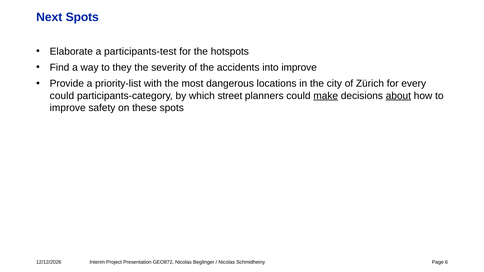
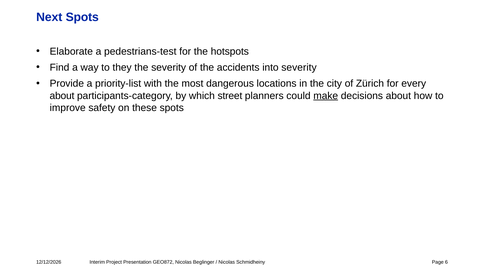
participants-test: participants-test -> pedestrians-test
into improve: improve -> severity
could at (62, 96): could -> about
about at (398, 96) underline: present -> none
